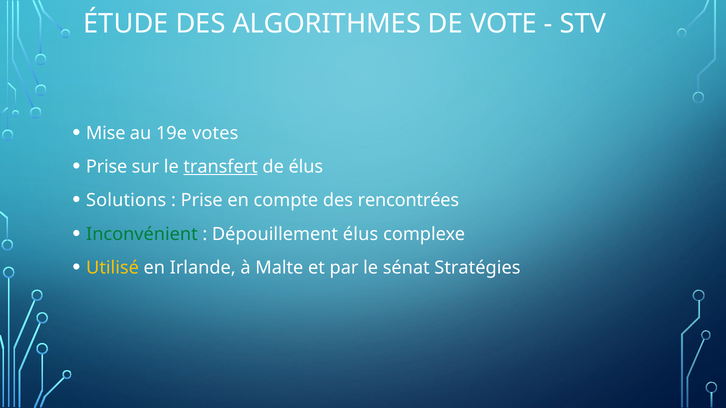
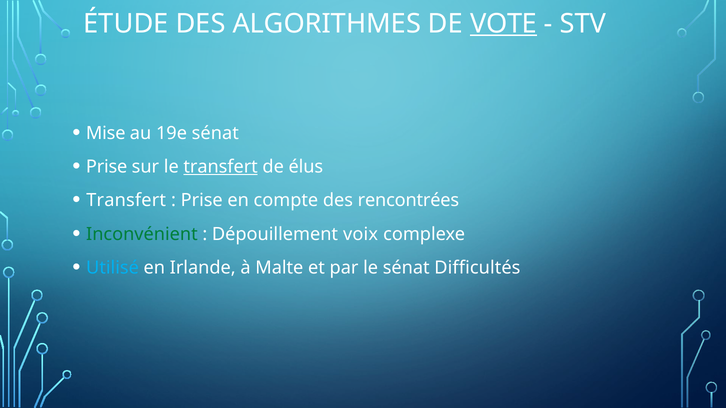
VOTE underline: none -> present
19e votes: votes -> sénat
Solutions at (126, 201): Solutions -> Transfert
Dépouillement élus: élus -> voix
Utilisé colour: yellow -> light blue
Stratégies: Stratégies -> Difficultés
